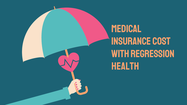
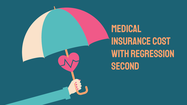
health: health -> second
